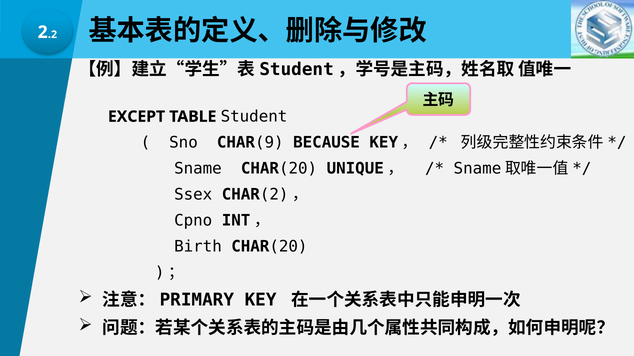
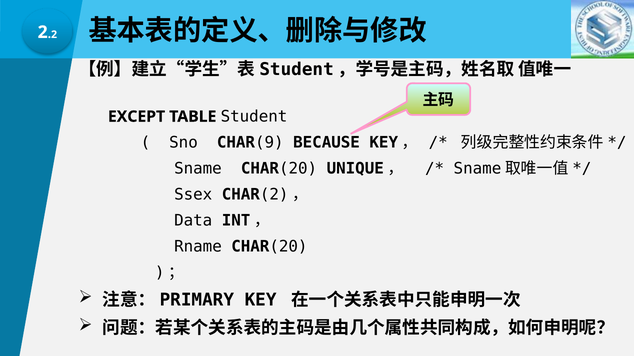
Cpno: Cpno -> Data
Birth: Birth -> Rname
